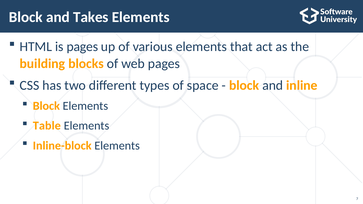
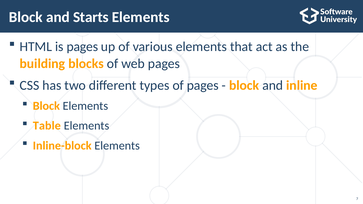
Takes: Takes -> Starts
of space: space -> pages
